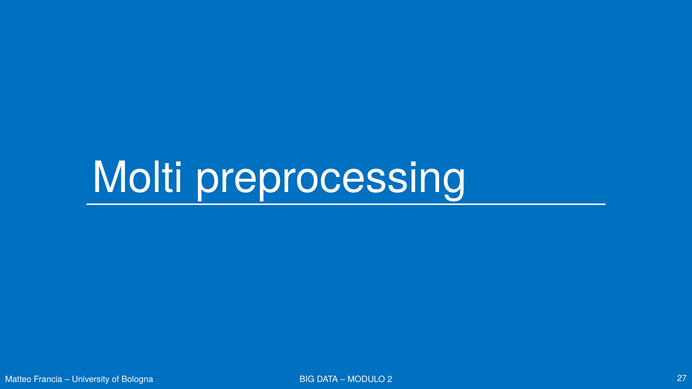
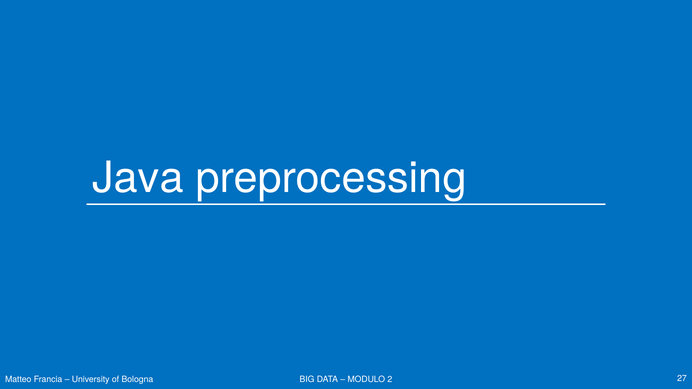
Molti: Molti -> Java
